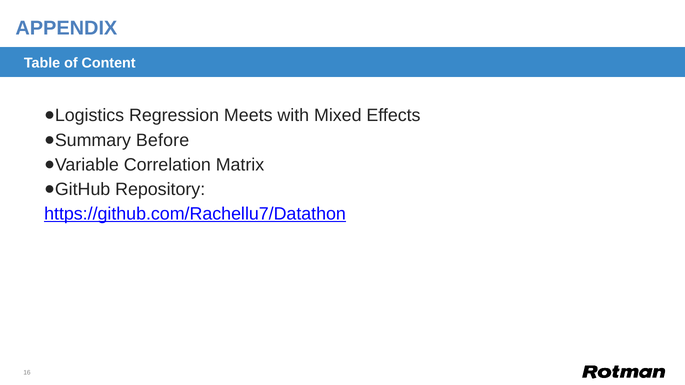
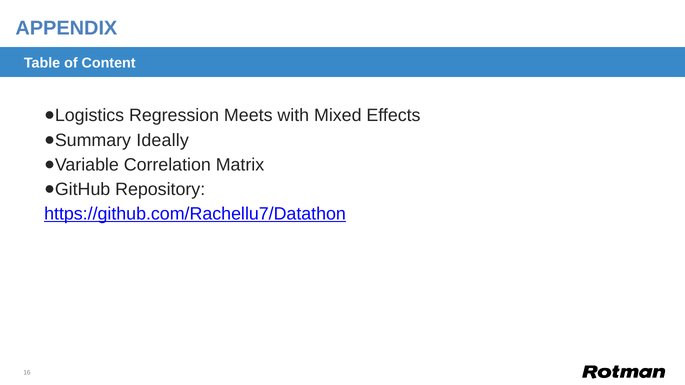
Before: Before -> Ideally
